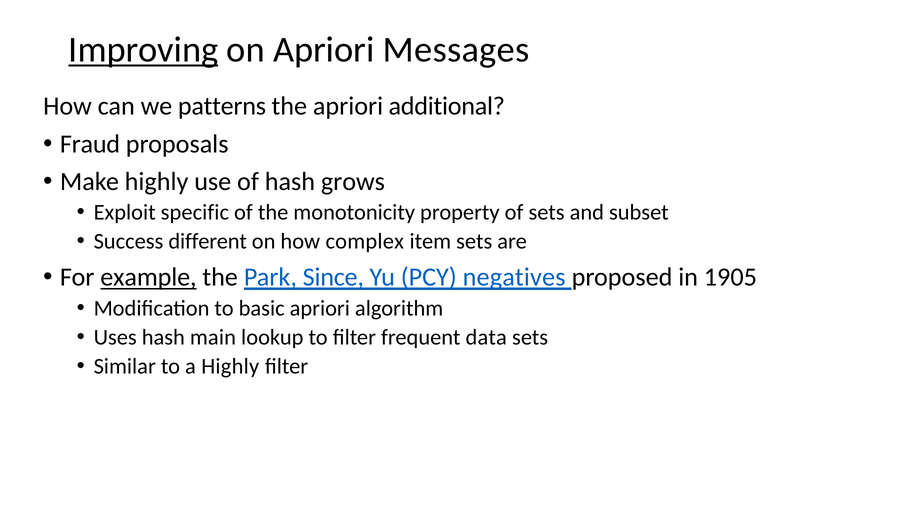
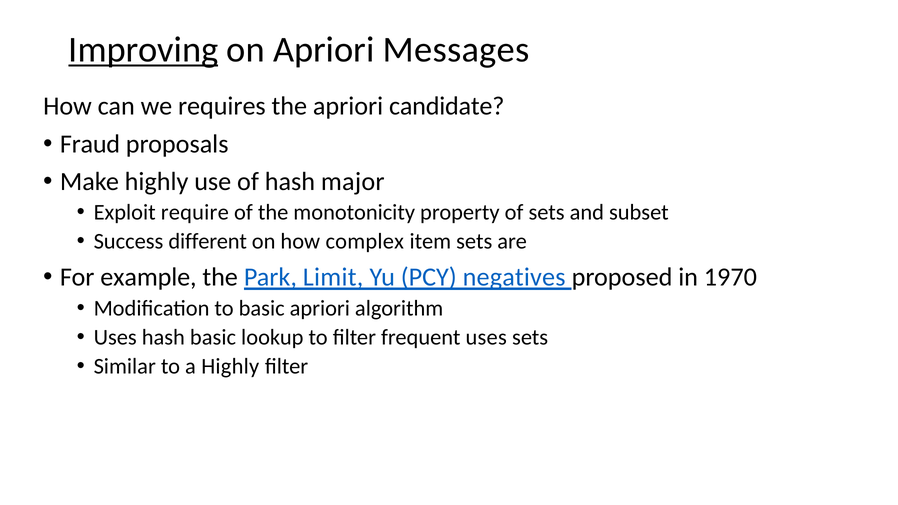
patterns: patterns -> requires
additional: additional -> candidate
grows: grows -> major
specific: specific -> require
example underline: present -> none
Since: Since -> Limit
1905: 1905 -> 1970
hash main: main -> basic
frequent data: data -> uses
